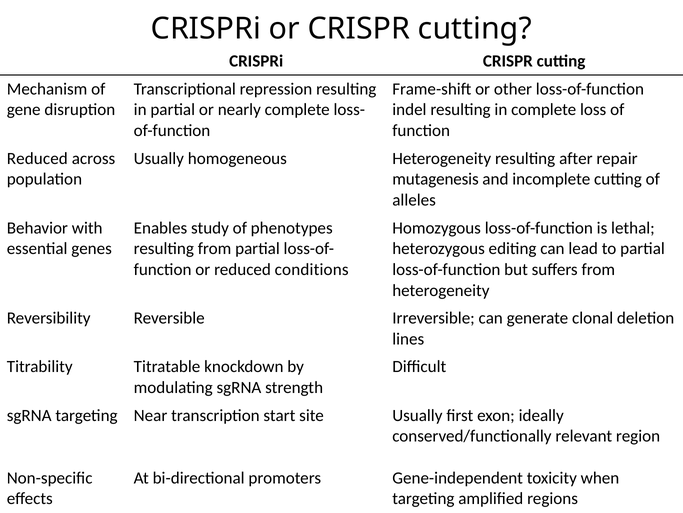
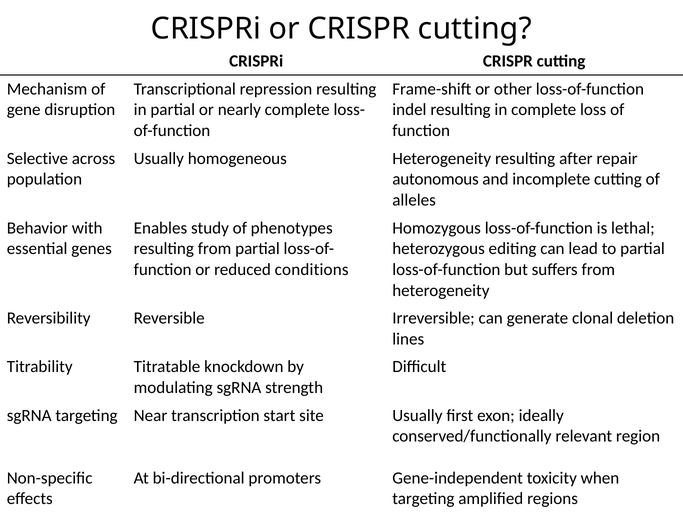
Reduced at (37, 158): Reduced -> Selective
mutagenesis: mutagenesis -> autonomous
